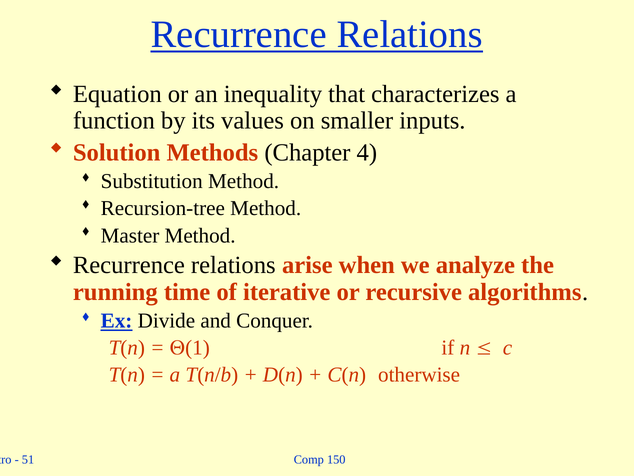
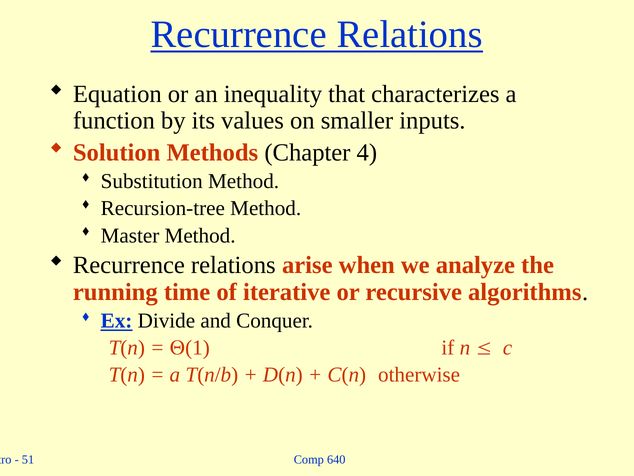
150: 150 -> 640
